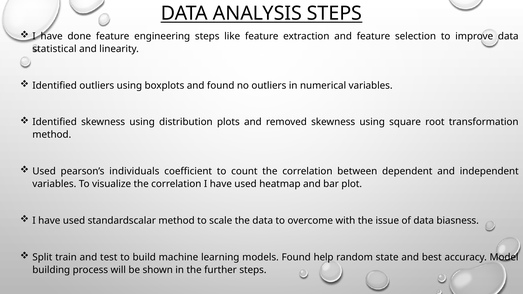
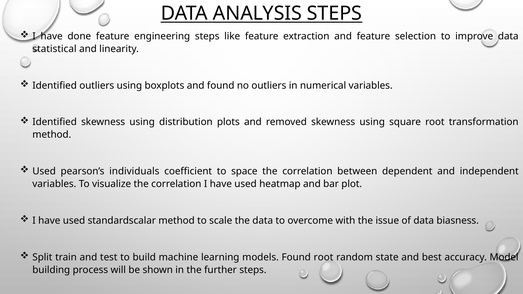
count: count -> space
Found help: help -> root
